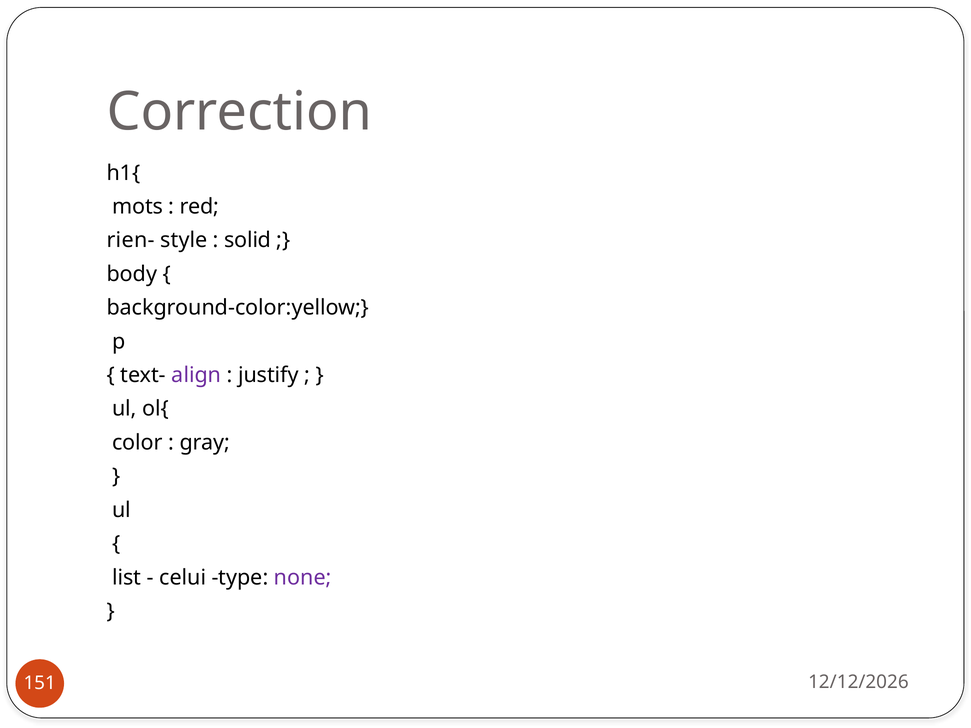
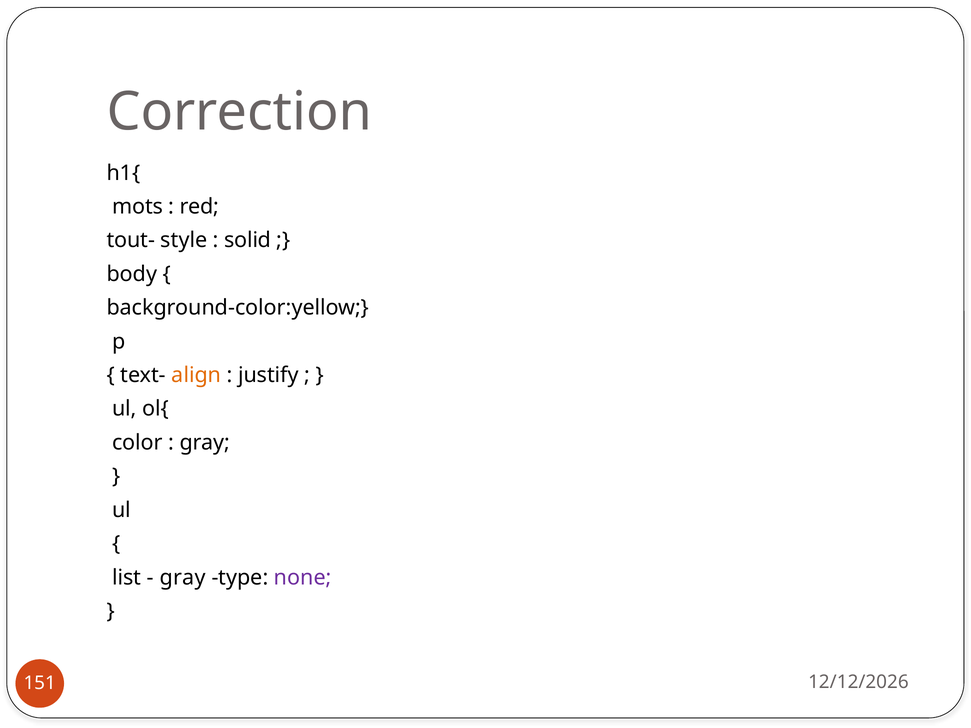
rien-: rien- -> tout-
align colour: purple -> orange
celui at (183, 578): celui -> gray
